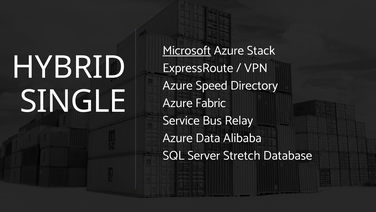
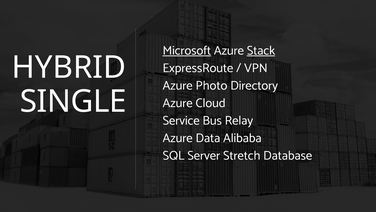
Stack underline: none -> present
Speed: Speed -> Photo
Fabric: Fabric -> Cloud
